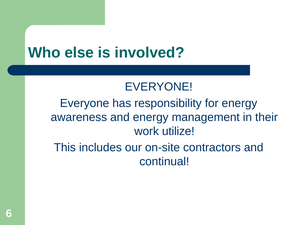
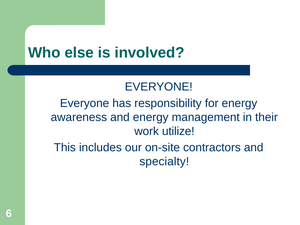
continual: continual -> specialty
